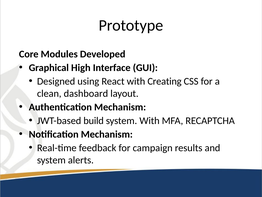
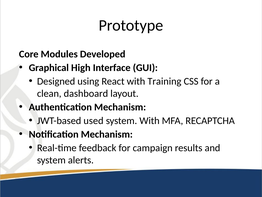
Creating: Creating -> Training
build: build -> used
